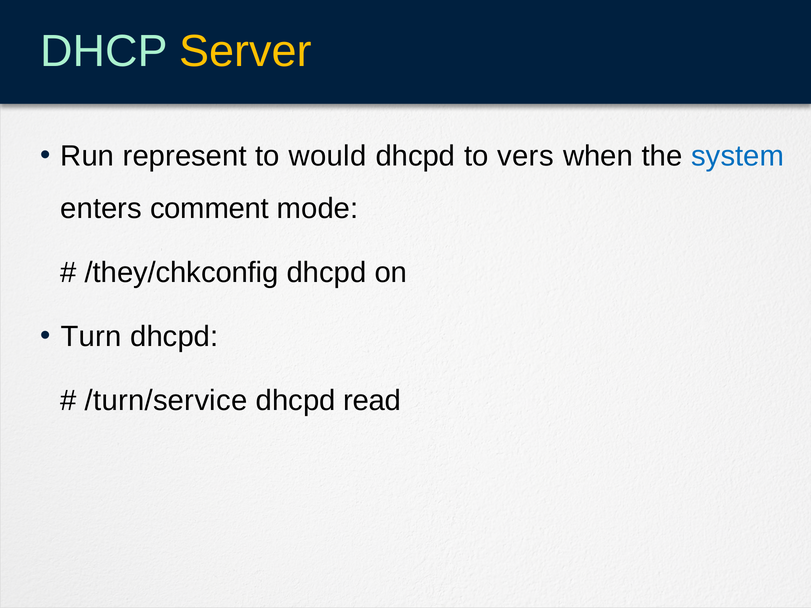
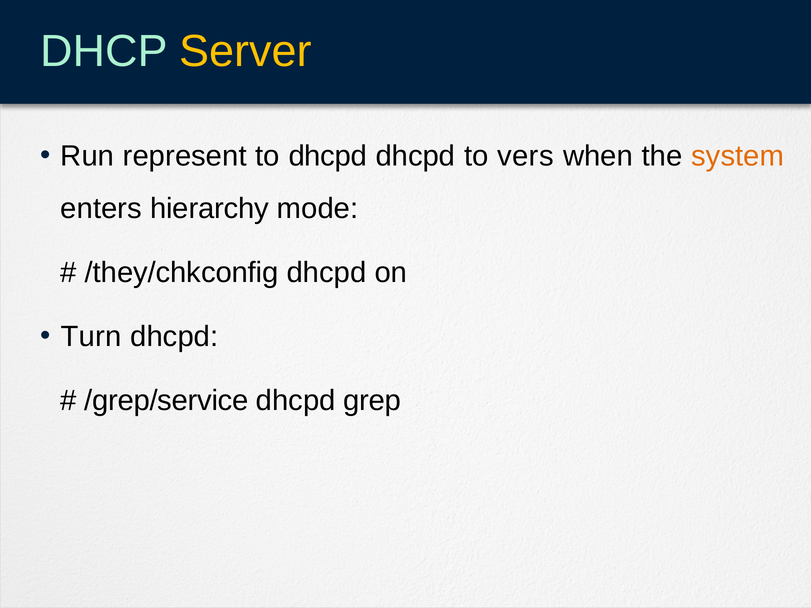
to would: would -> dhcpd
system colour: blue -> orange
comment: comment -> hierarchy
/turn/service: /turn/service -> /grep/service
read: read -> grep
